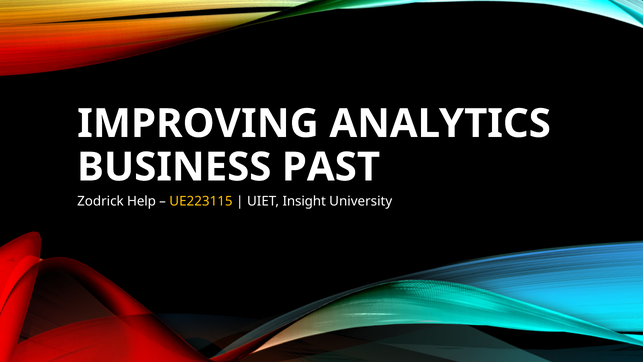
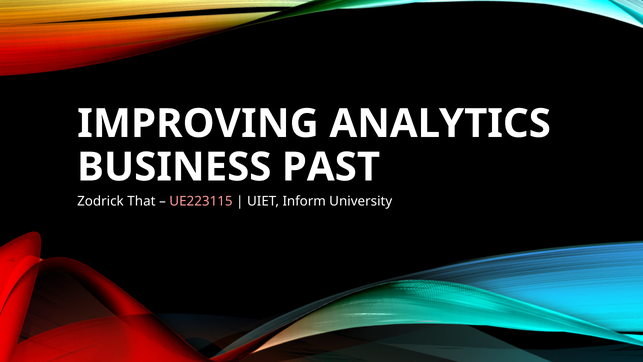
Help: Help -> That
UE223115 colour: yellow -> pink
Insight: Insight -> Inform
